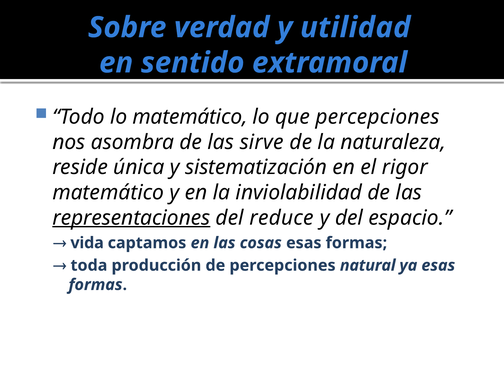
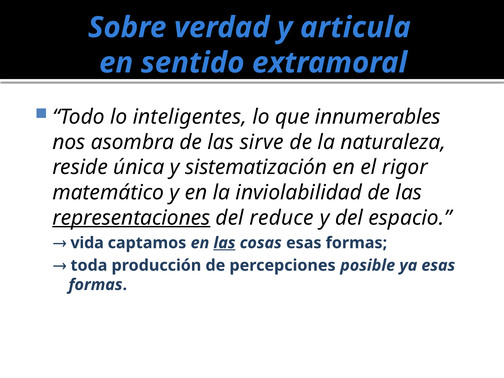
utilidad: utilidad -> articula
lo matemático: matemático -> inteligentes
que percepciones: percepciones -> innumerables
las at (224, 243) underline: none -> present
natural: natural -> posible
